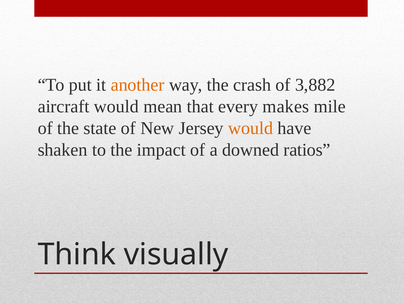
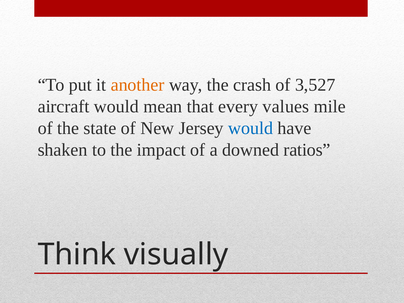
3,882: 3,882 -> 3,527
makes: makes -> values
would at (251, 128) colour: orange -> blue
